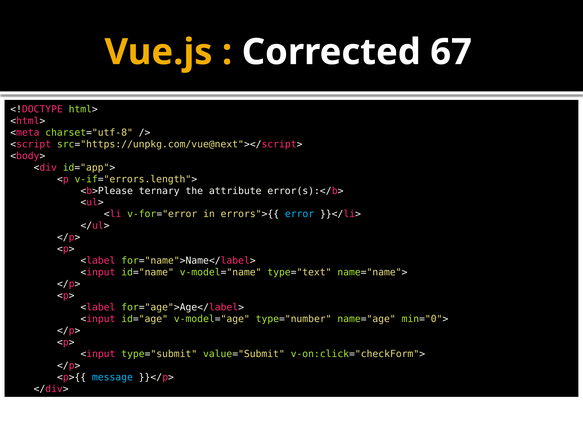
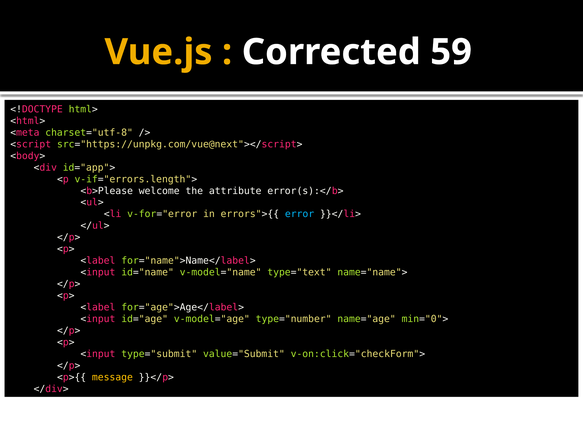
67: 67 -> 59
ternary: ternary -> welcome
message colour: light blue -> yellow
